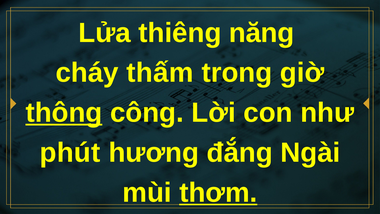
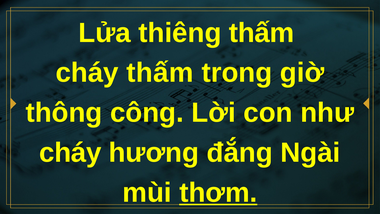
thiêng năng: năng -> thấm
thông underline: present -> none
phút at (70, 152): phút -> cháy
